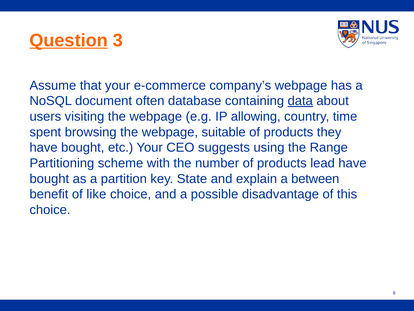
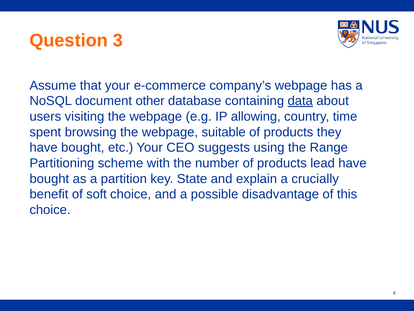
Question underline: present -> none
often: often -> other
between: between -> crucially
like: like -> soft
